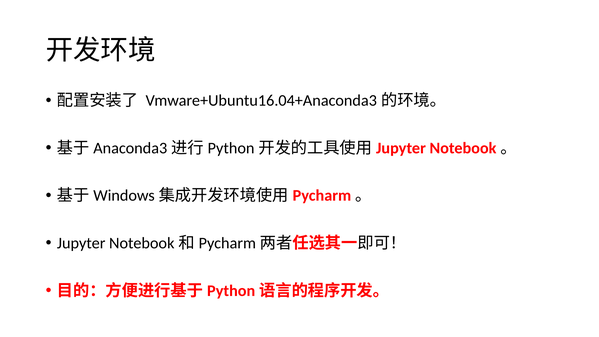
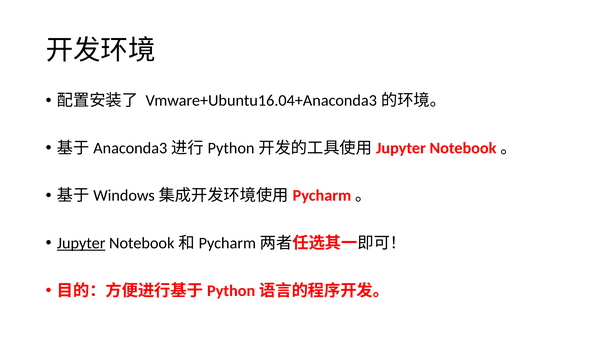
Jupyter underline: none -> present
